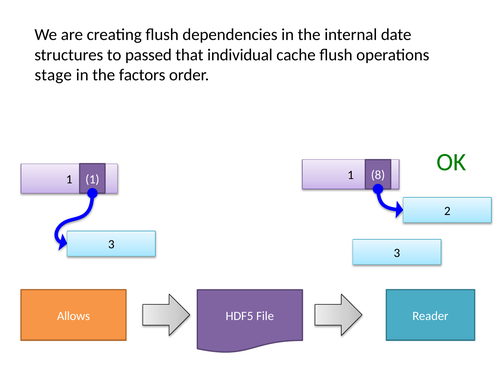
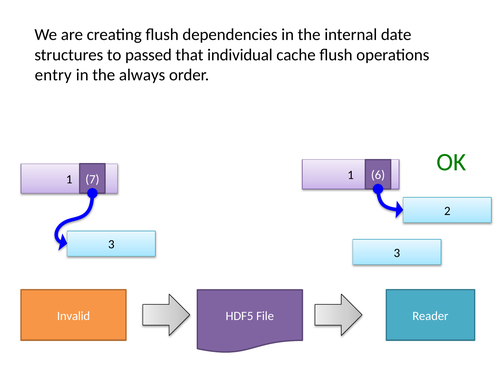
stage: stage -> entry
factors: factors -> always
8: 8 -> 6
1 1: 1 -> 7
Allows: Allows -> Invalid
